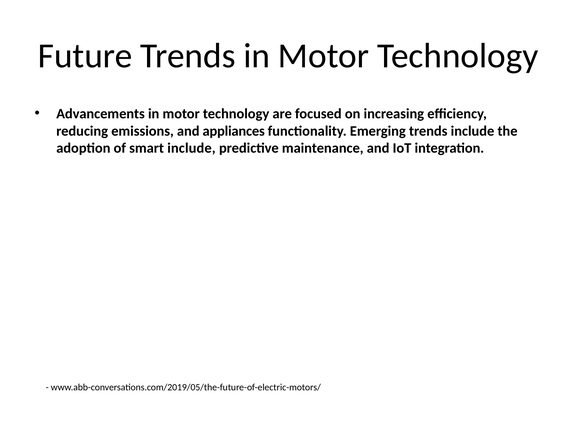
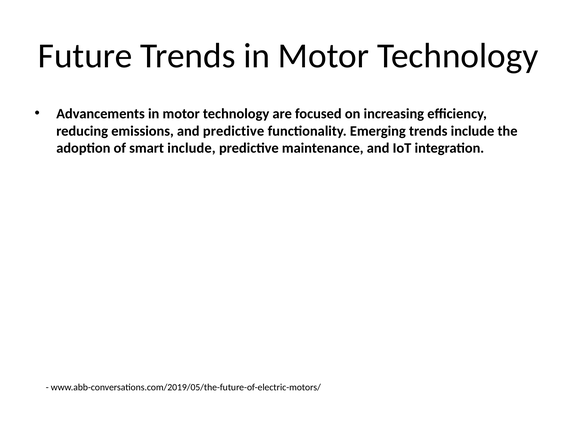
and appliances: appliances -> predictive
